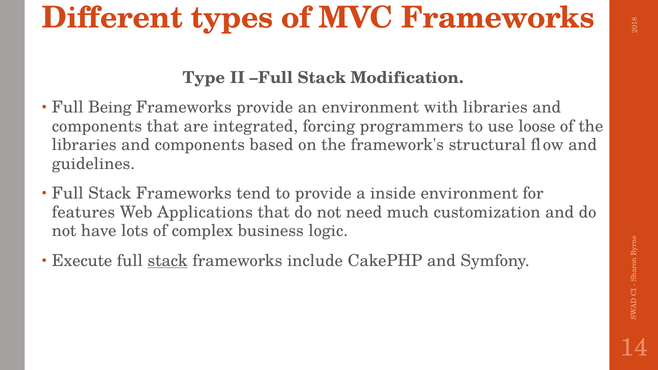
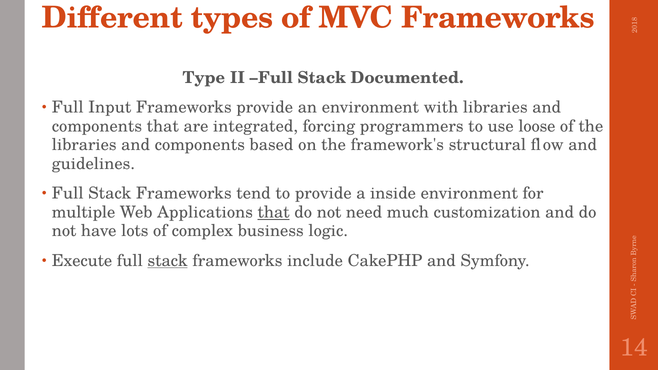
Modification: Modification -> Documented
Being: Being -> Input
features: features -> multiple
that at (274, 212) underline: none -> present
